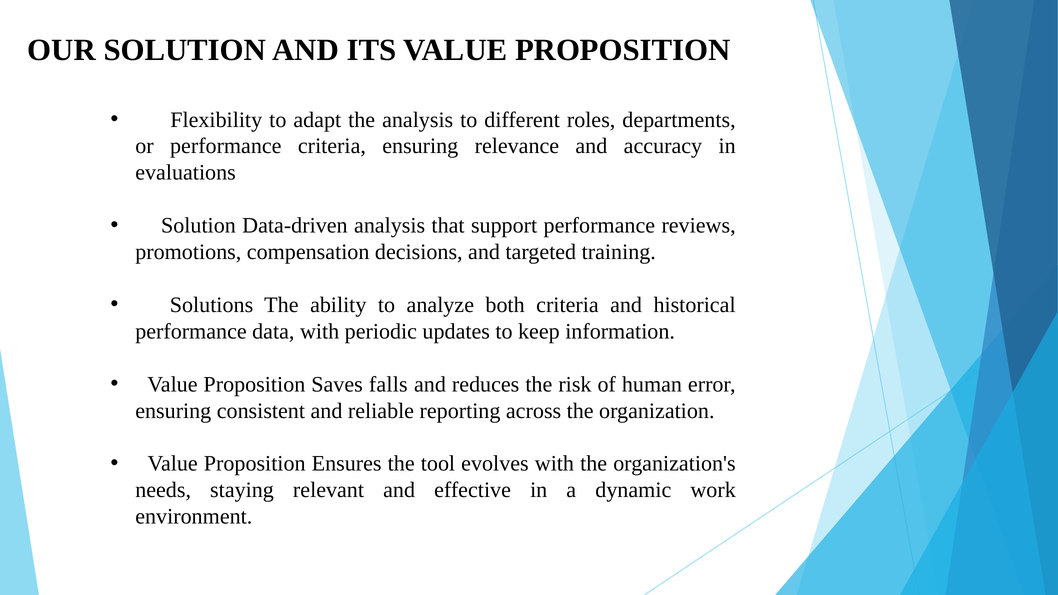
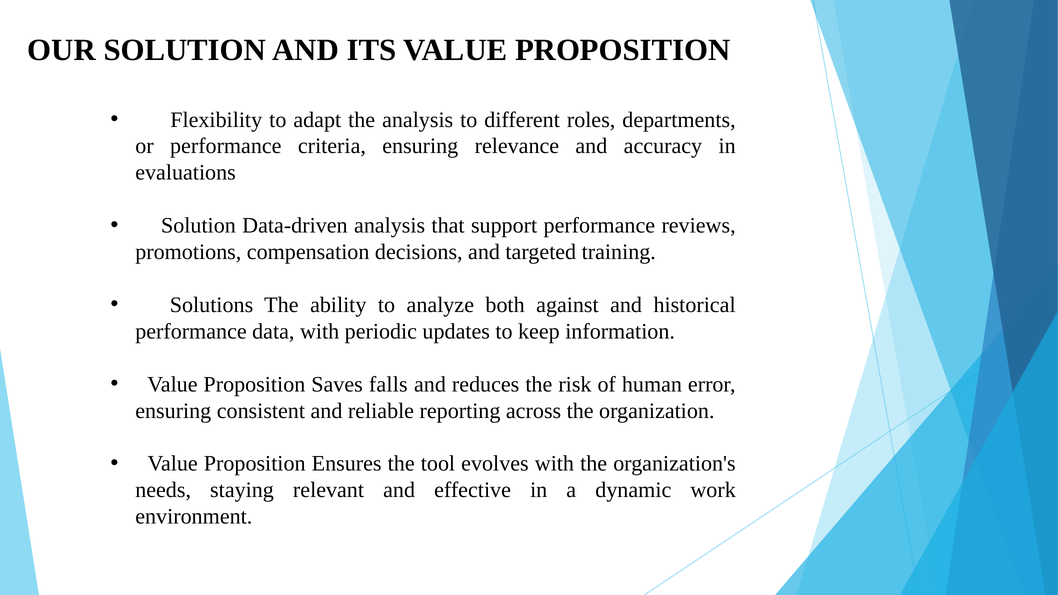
both criteria: criteria -> against
